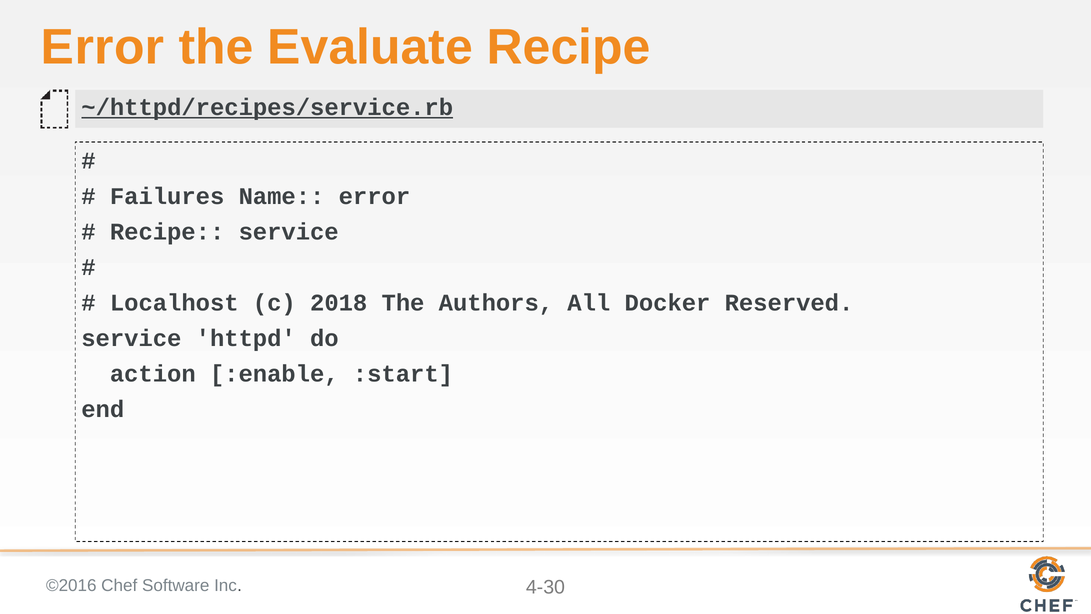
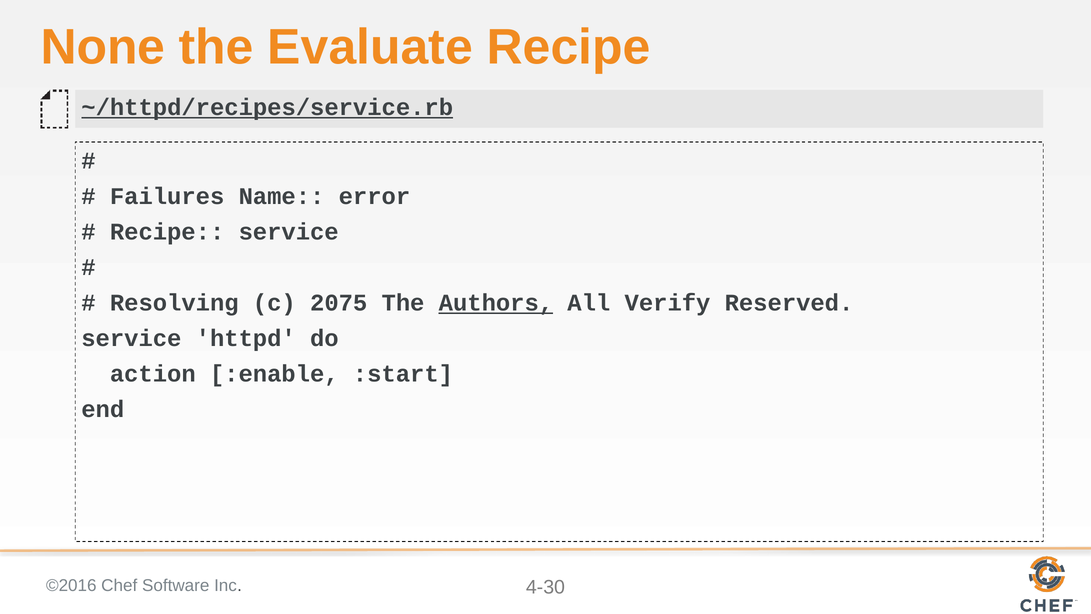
Error at (103, 47): Error -> None
Localhost: Localhost -> Resolving
2018: 2018 -> 2075
Authors underline: none -> present
Docker: Docker -> Verify
